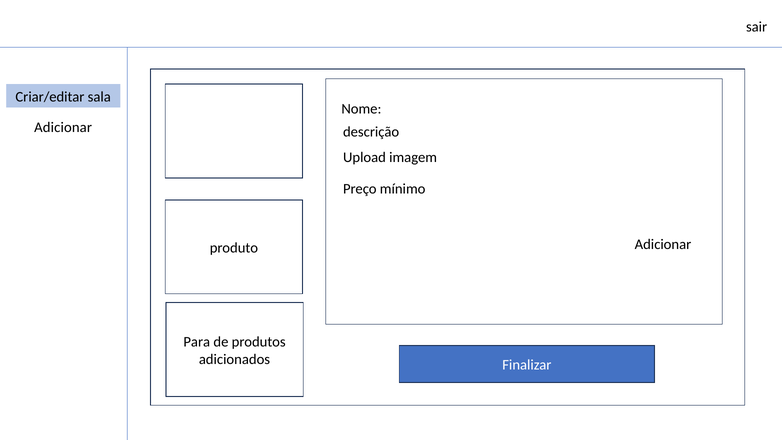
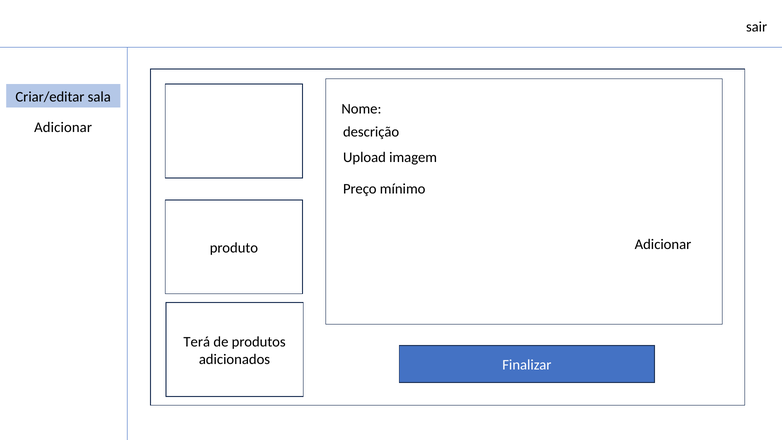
Para: Para -> Terá
